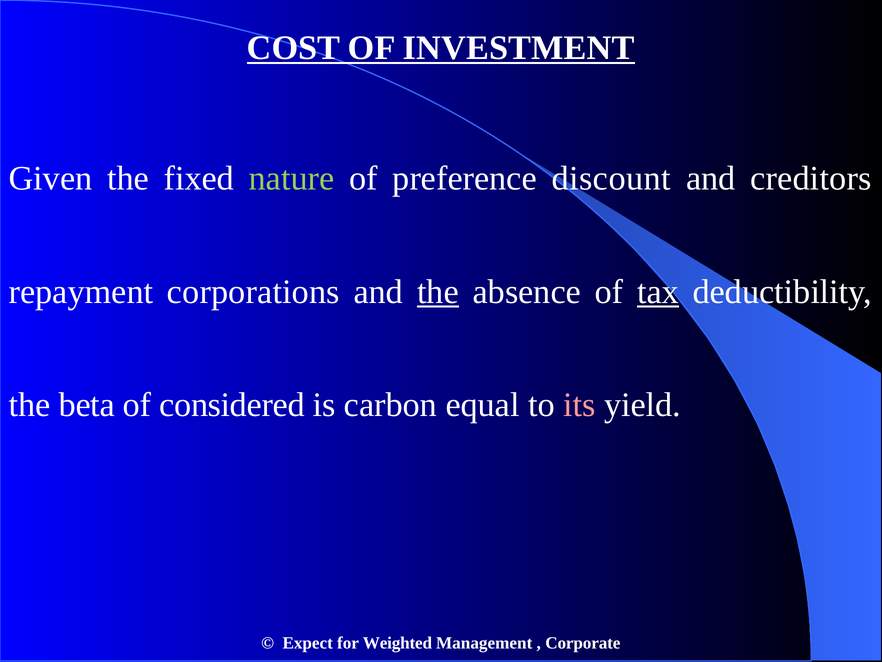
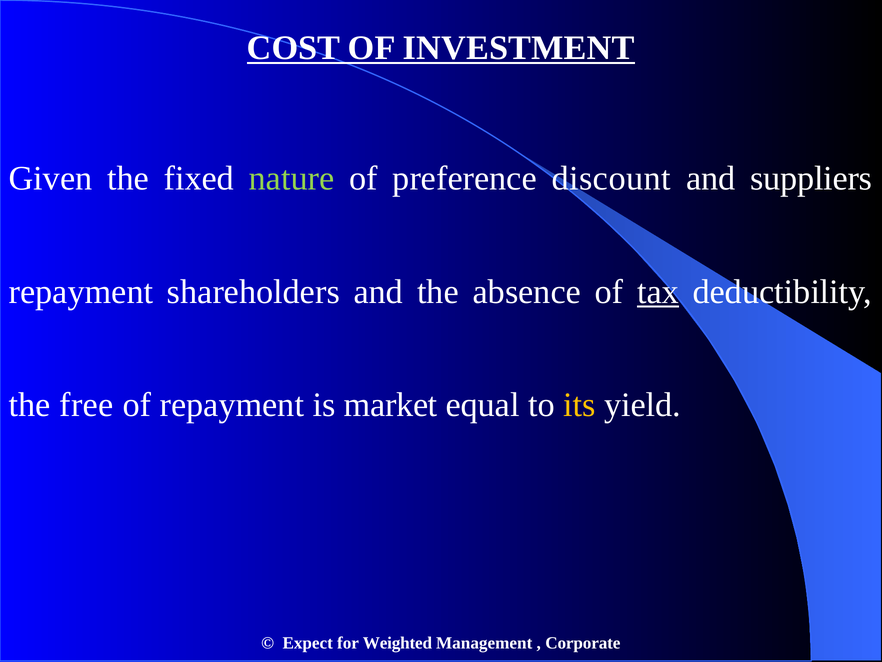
creditors: creditors -> suppliers
corporations: corporations -> shareholders
the at (438, 292) underline: present -> none
beta: beta -> free
of considered: considered -> repayment
carbon: carbon -> market
its colour: pink -> yellow
